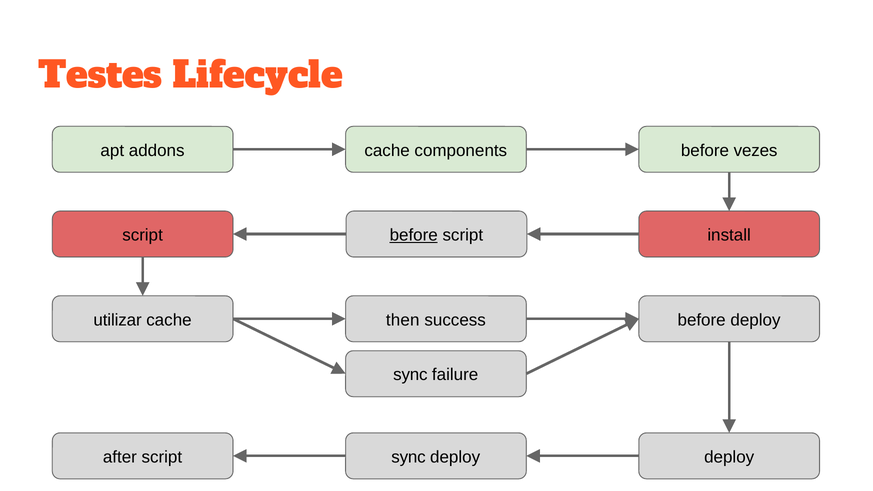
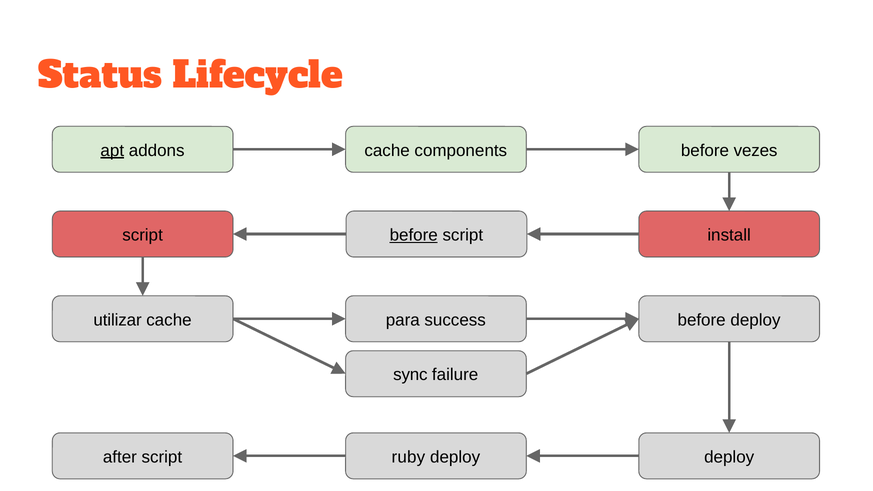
Testes: Testes -> Status
apt underline: none -> present
then: then -> para
sync at (409, 457): sync -> ruby
